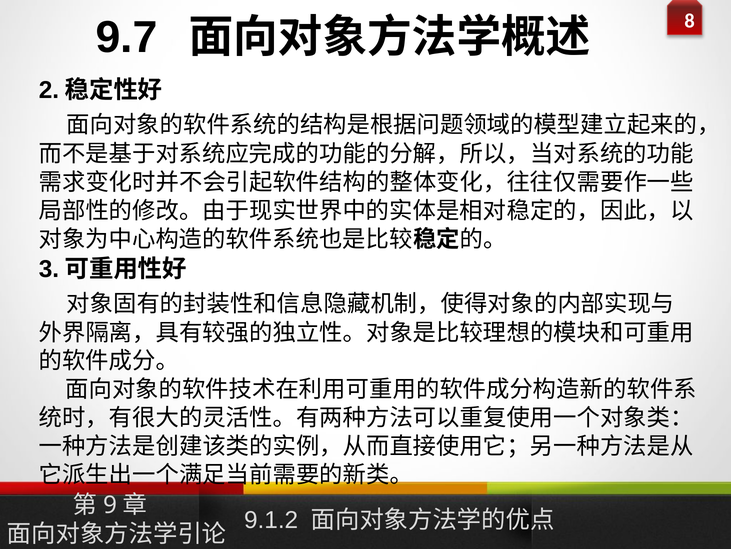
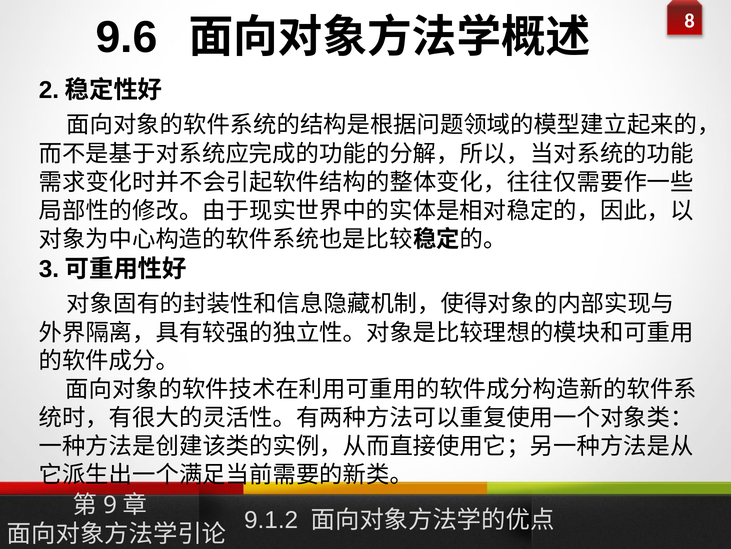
9.7: 9.7 -> 9.6
